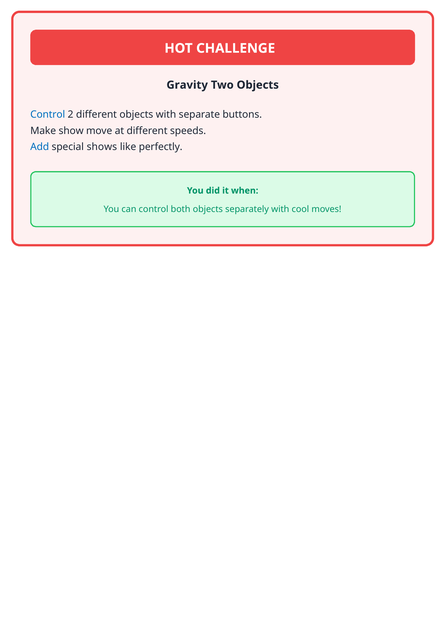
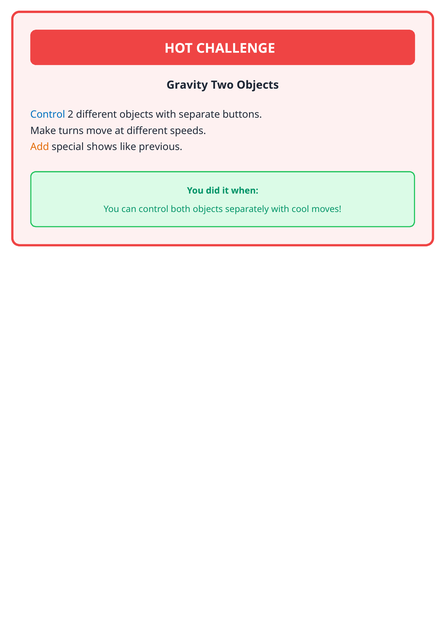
show: show -> turns
Add colour: blue -> orange
perfectly: perfectly -> previous
